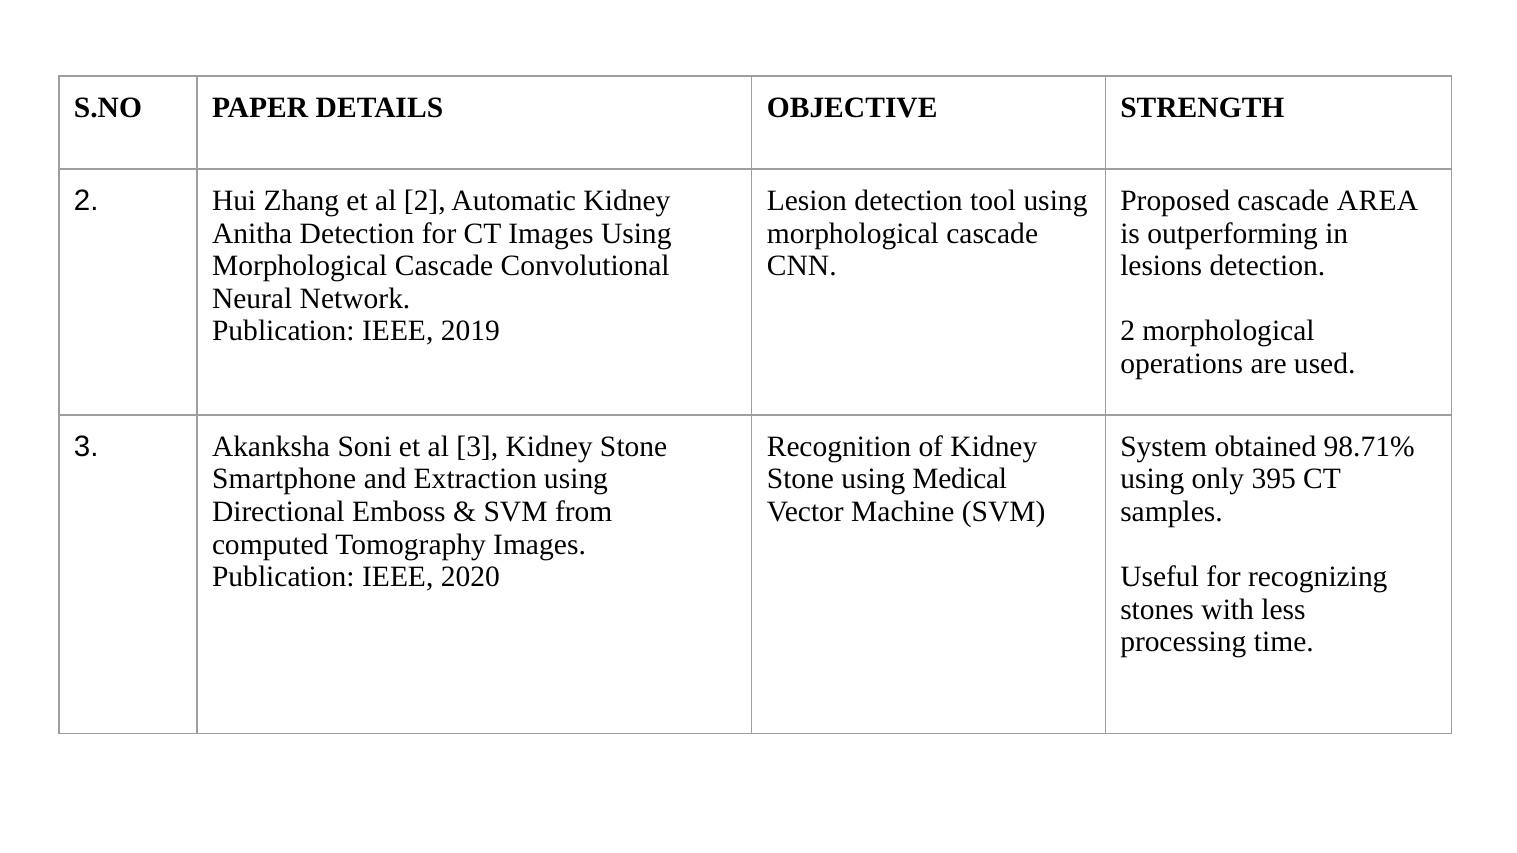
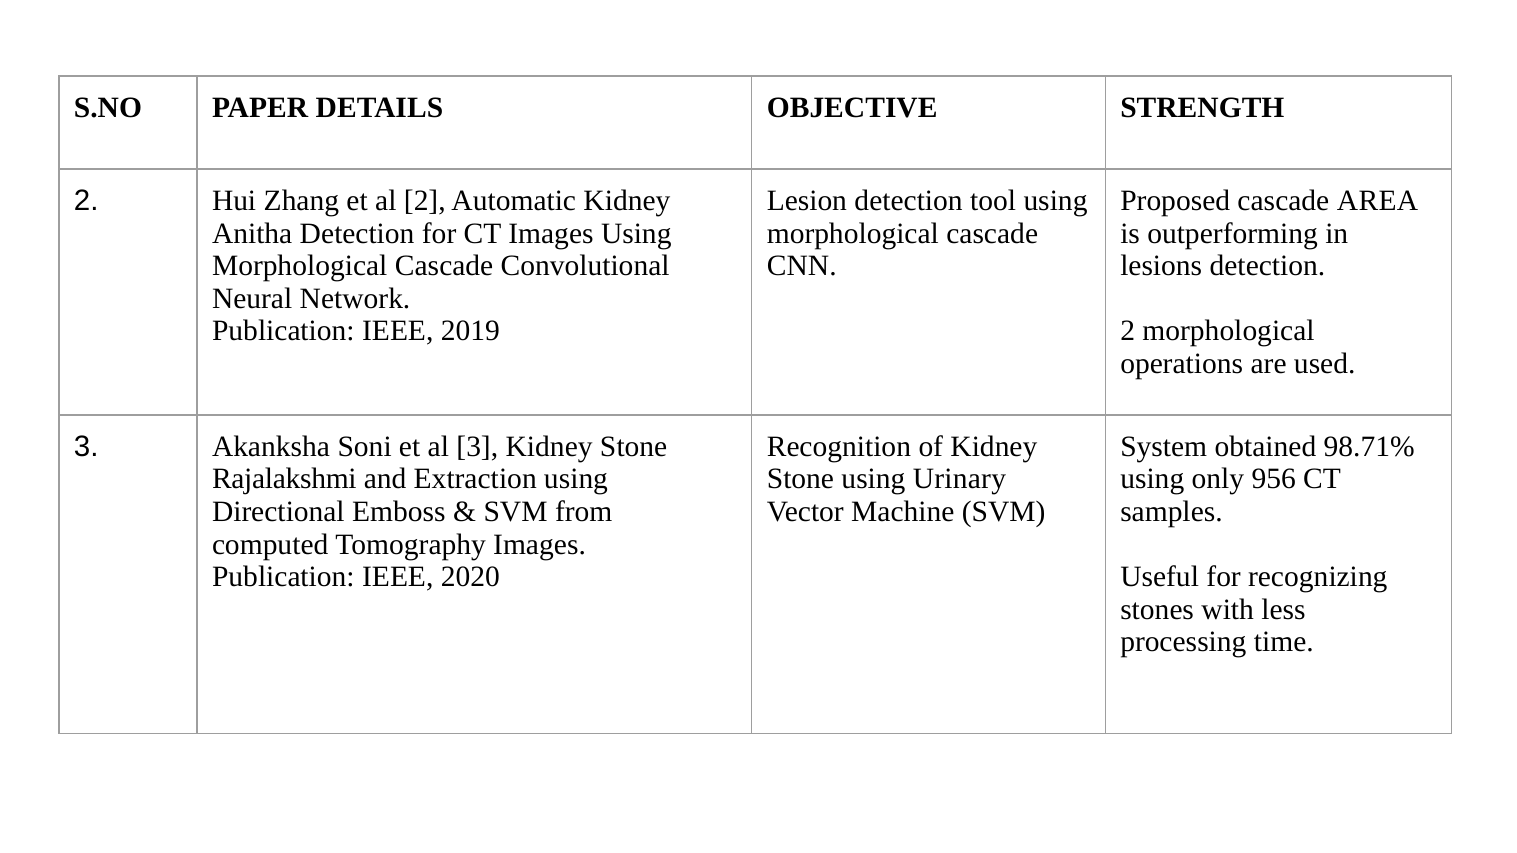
Smartphone: Smartphone -> Rajalakshmi
Medical: Medical -> Urinary
395: 395 -> 956
